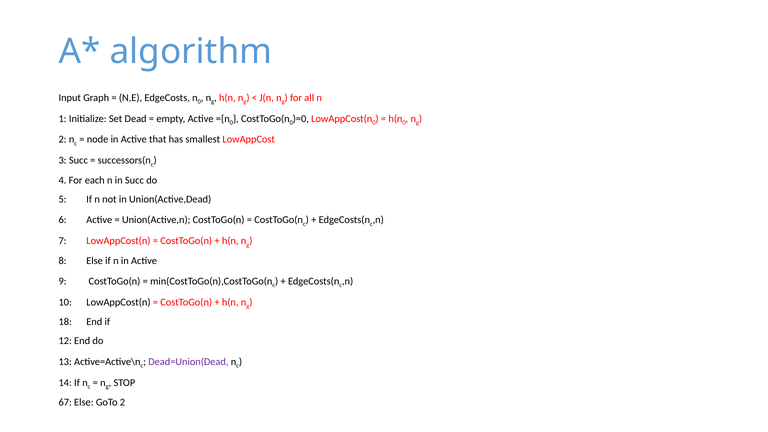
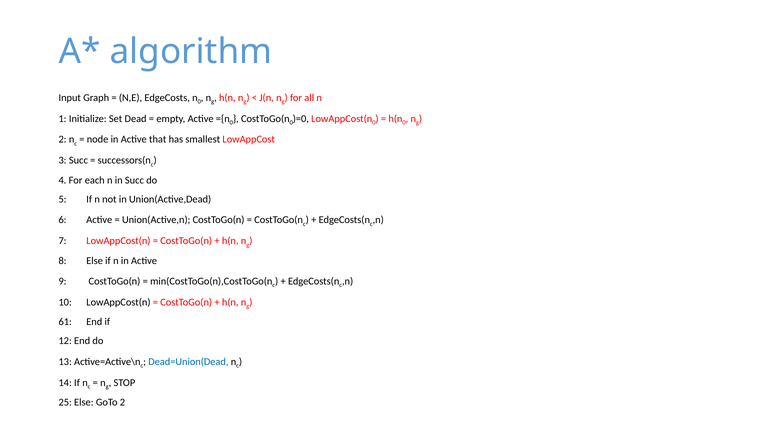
18: 18 -> 61
Dead=Union(Dead colour: purple -> blue
67: 67 -> 25
